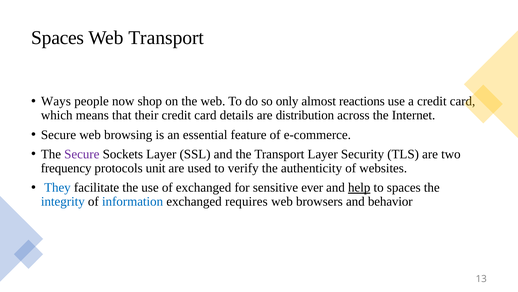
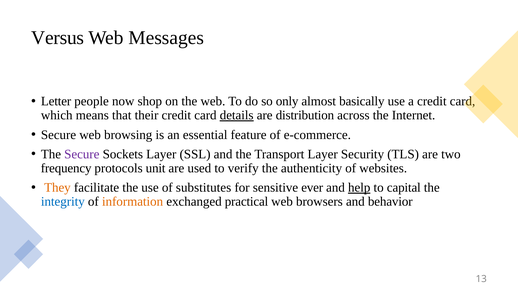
Spaces at (58, 38): Spaces -> Versus
Web Transport: Transport -> Messages
Ways: Ways -> Letter
reactions: reactions -> basically
details underline: none -> present
They colour: blue -> orange
of exchanged: exchanged -> substitutes
to spaces: spaces -> capital
information colour: blue -> orange
requires: requires -> practical
